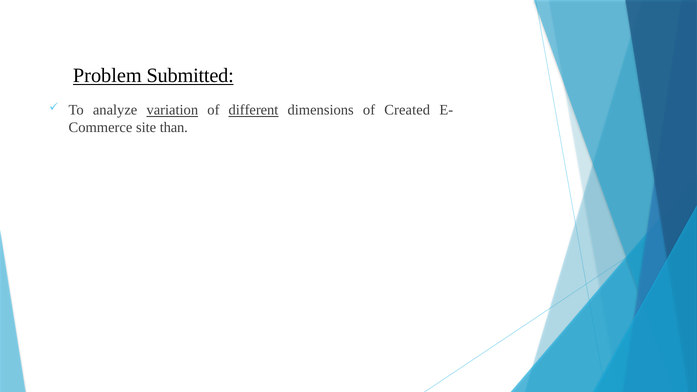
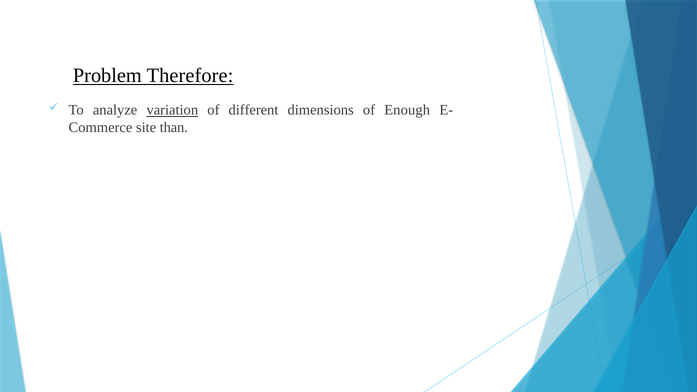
Submitted: Submitted -> Therefore
different underline: present -> none
Created: Created -> Enough
